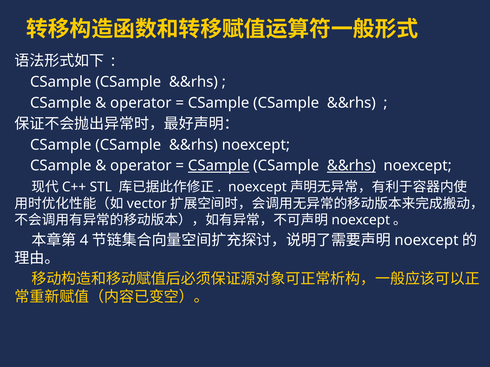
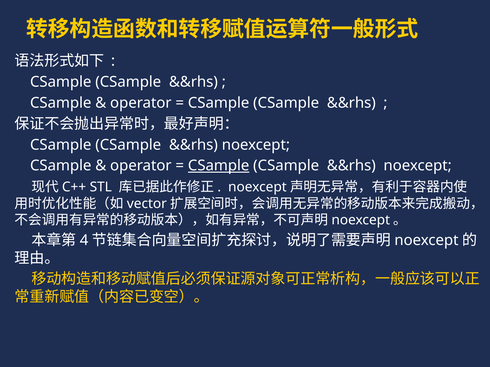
&&rhs at (351, 166) underline: present -> none
